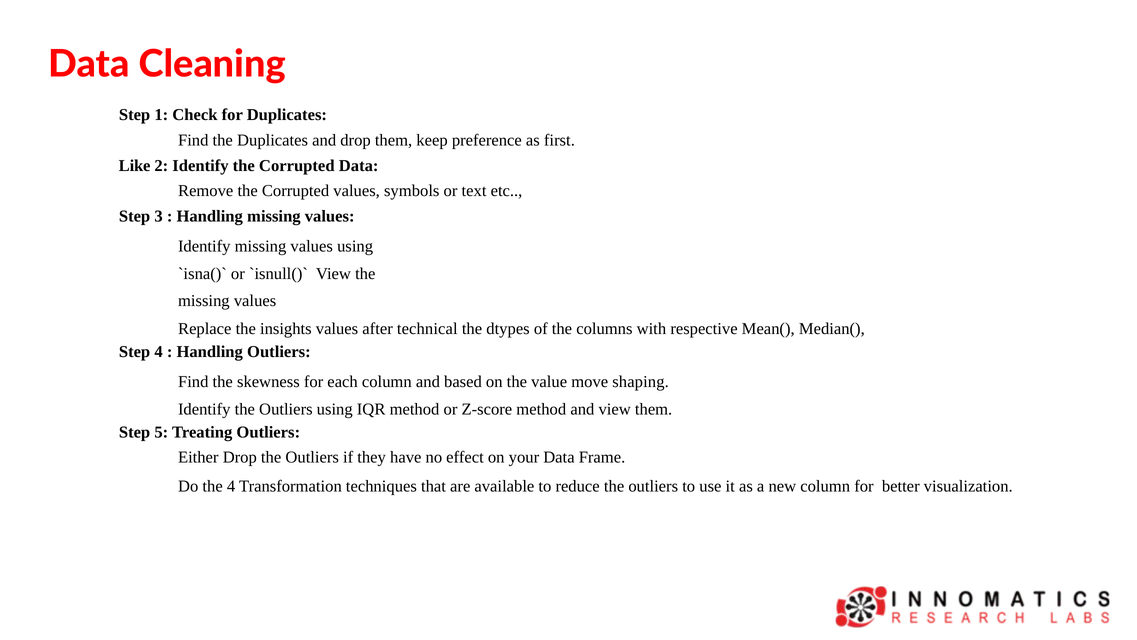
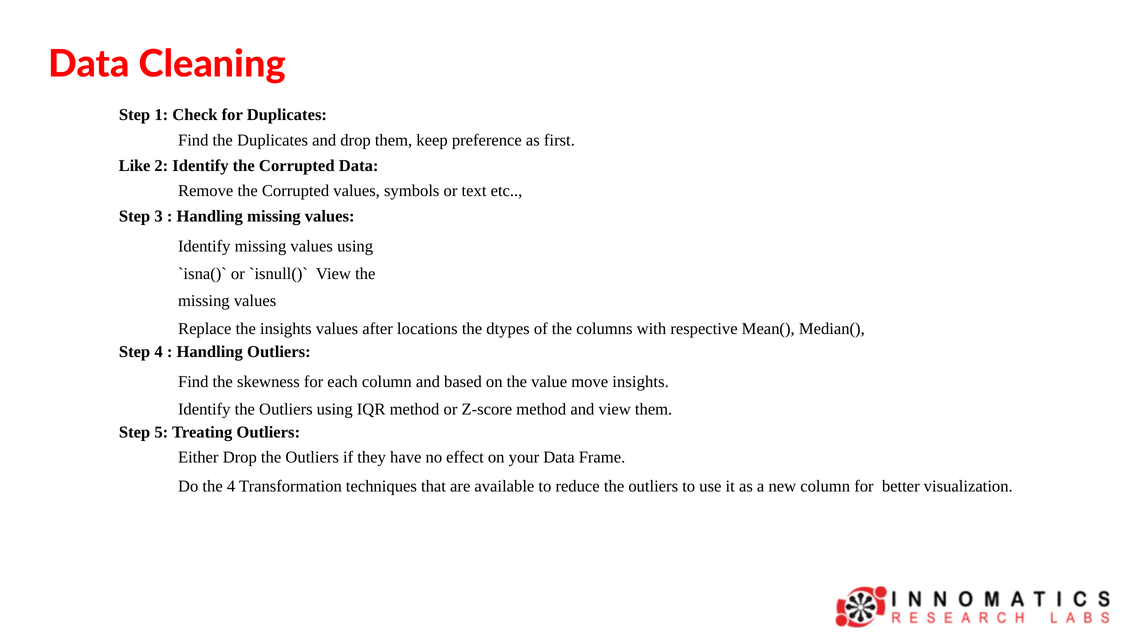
technical: technical -> locations
move shaping: shaping -> insights
